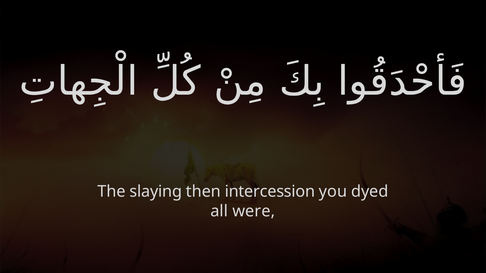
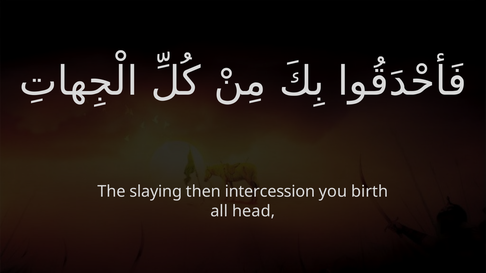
dyed: dyed -> birth
were: were -> head
